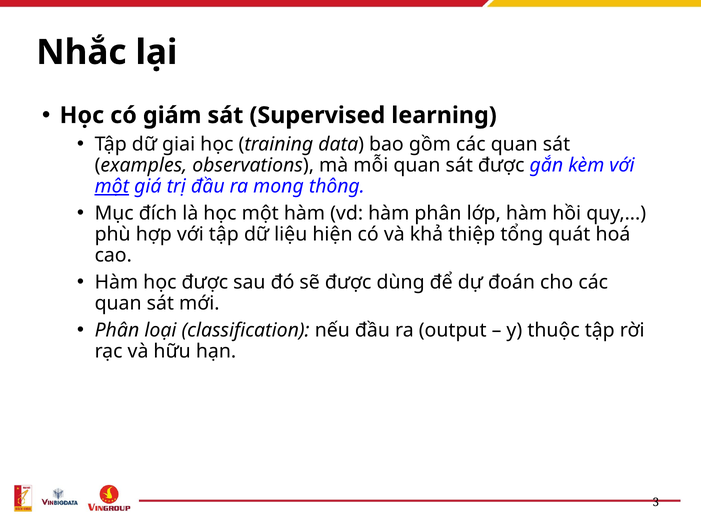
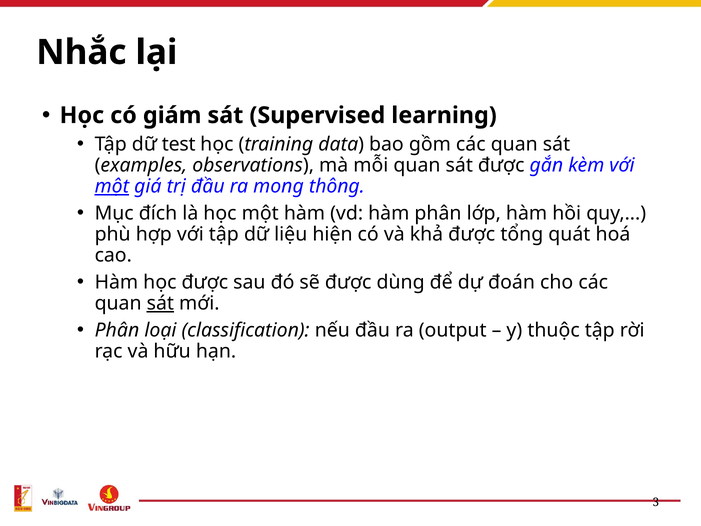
giai: giai -> test
khả thiệp: thiệp -> được
sát at (160, 303) underline: none -> present
